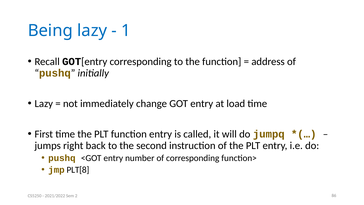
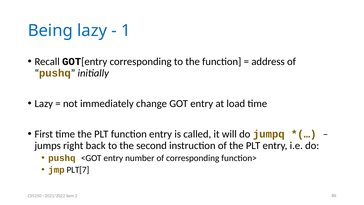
PLT[8: PLT[8 -> PLT[7
